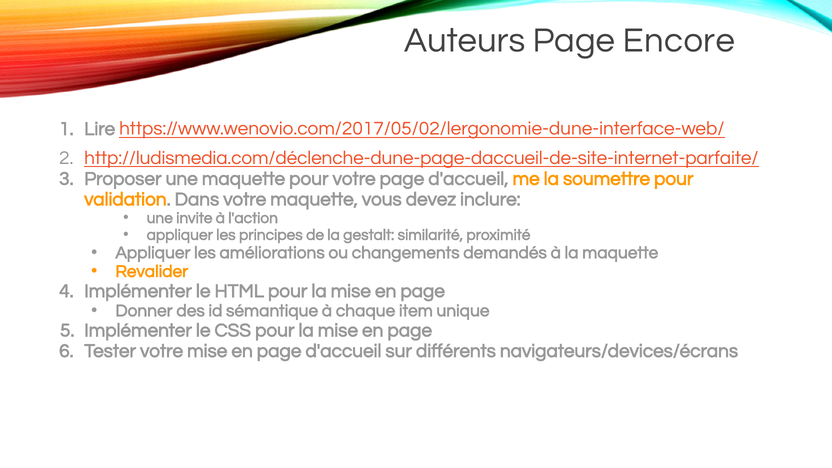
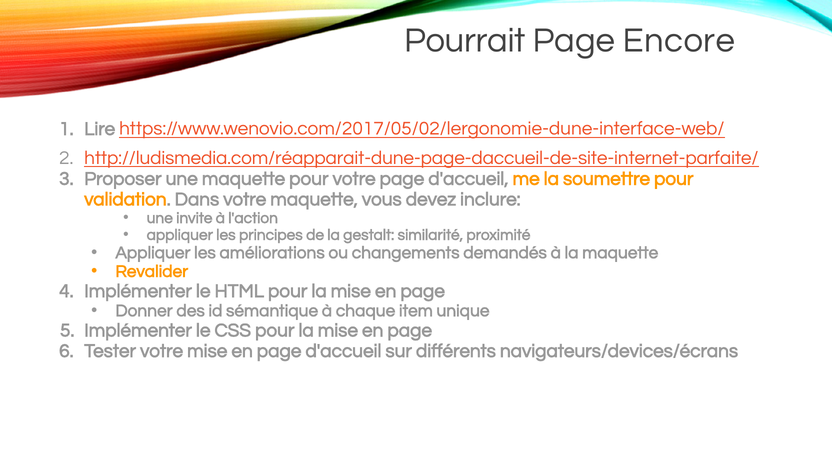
Auteurs: Auteurs -> Pourrait
http://ludismedia.com/déclenche-dune-page-daccueil-de-site-internet-parfaite/: http://ludismedia.com/déclenche-dune-page-daccueil-de-site-internet-parfaite/ -> http://ludismedia.com/réapparait-dune-page-daccueil-de-site-internet-parfaite/
